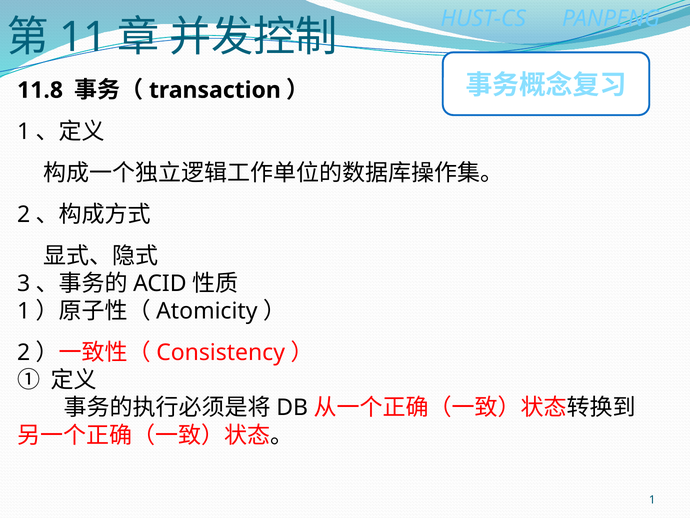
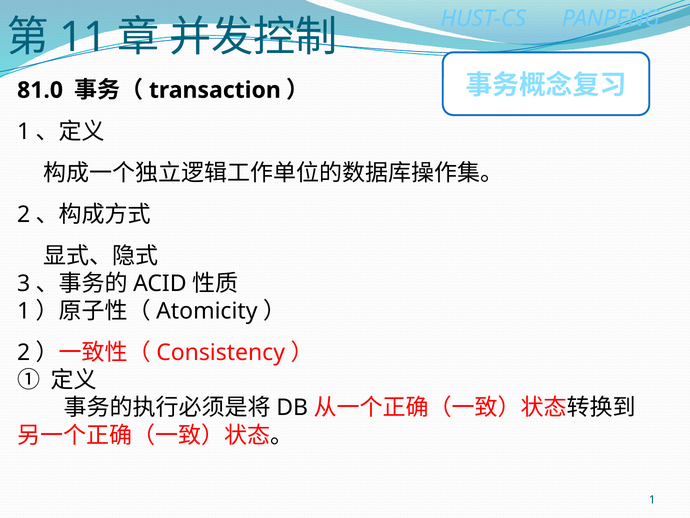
11.8: 11.8 -> 81.0
